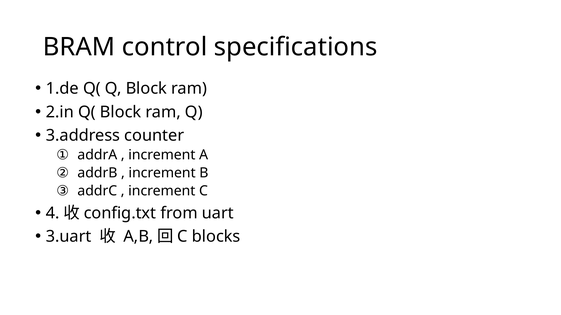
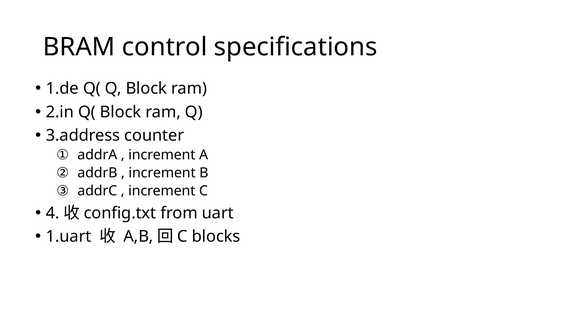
3.uart: 3.uart -> 1.uart
